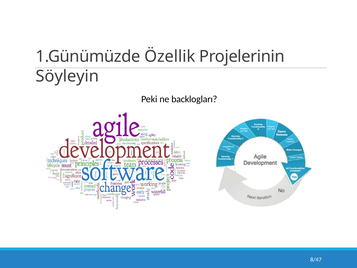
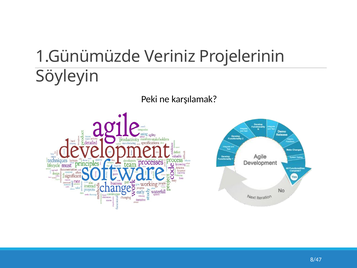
Özellik: Özellik -> Veriniz
backlogları: backlogları -> karşılamak
